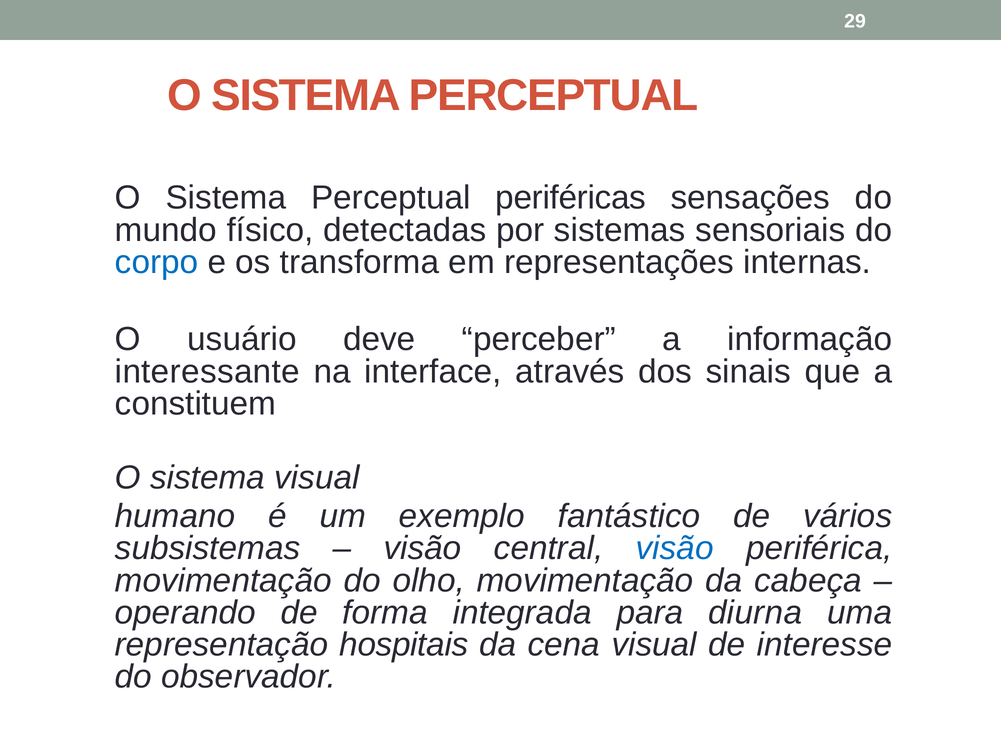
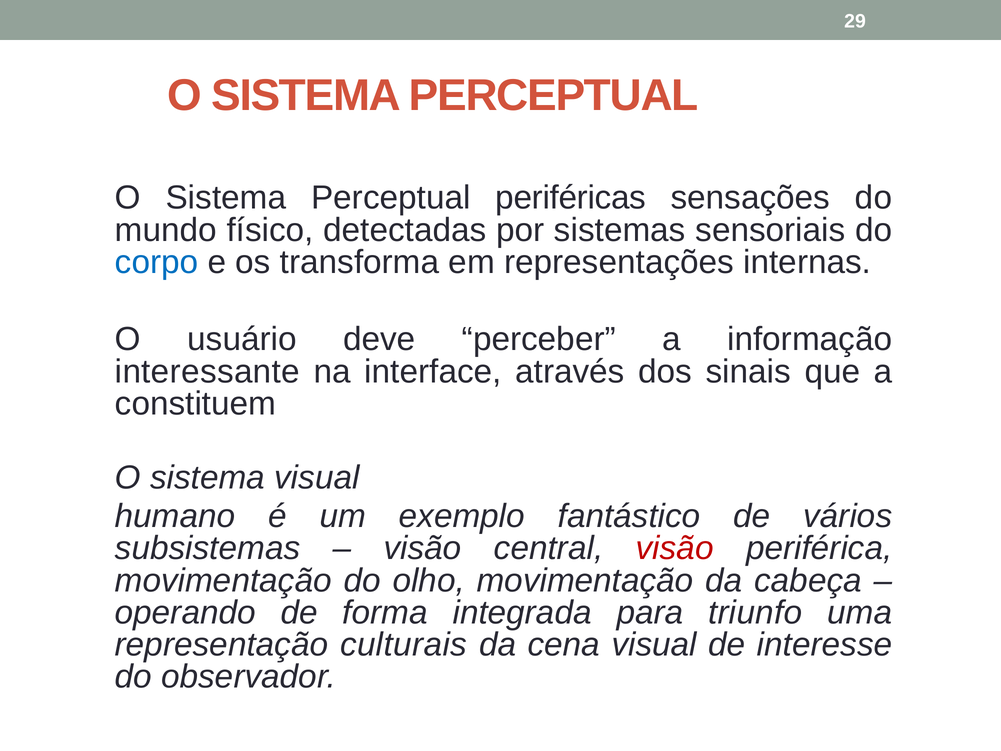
visão at (675, 548) colour: blue -> red
diurna: diurna -> triunfo
hospitais: hospitais -> culturais
